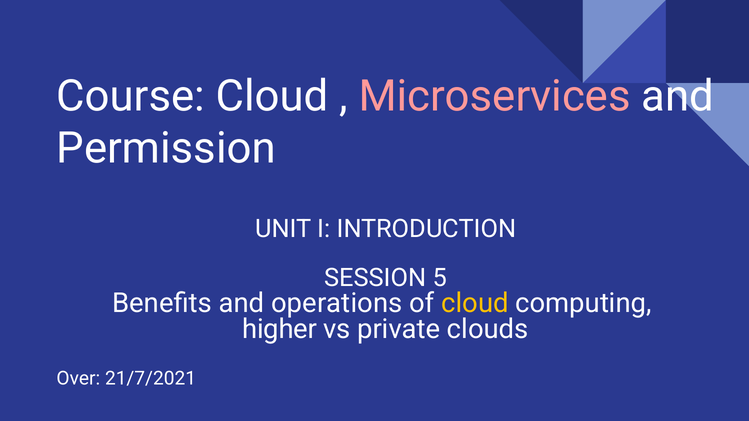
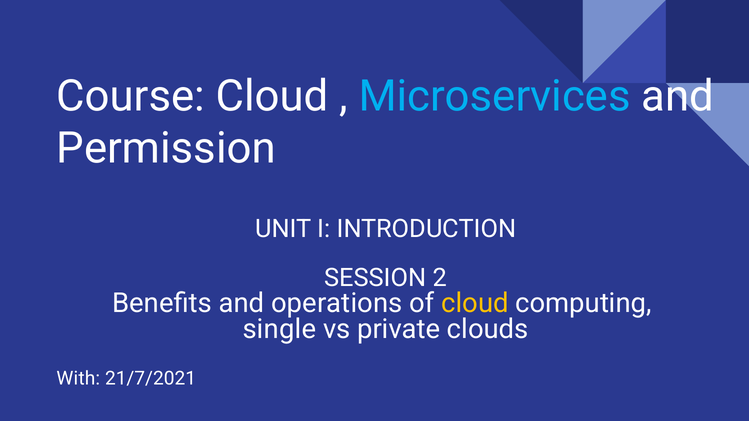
Microservices colour: pink -> light blue
5: 5 -> 2
higher: higher -> single
Over: Over -> With
